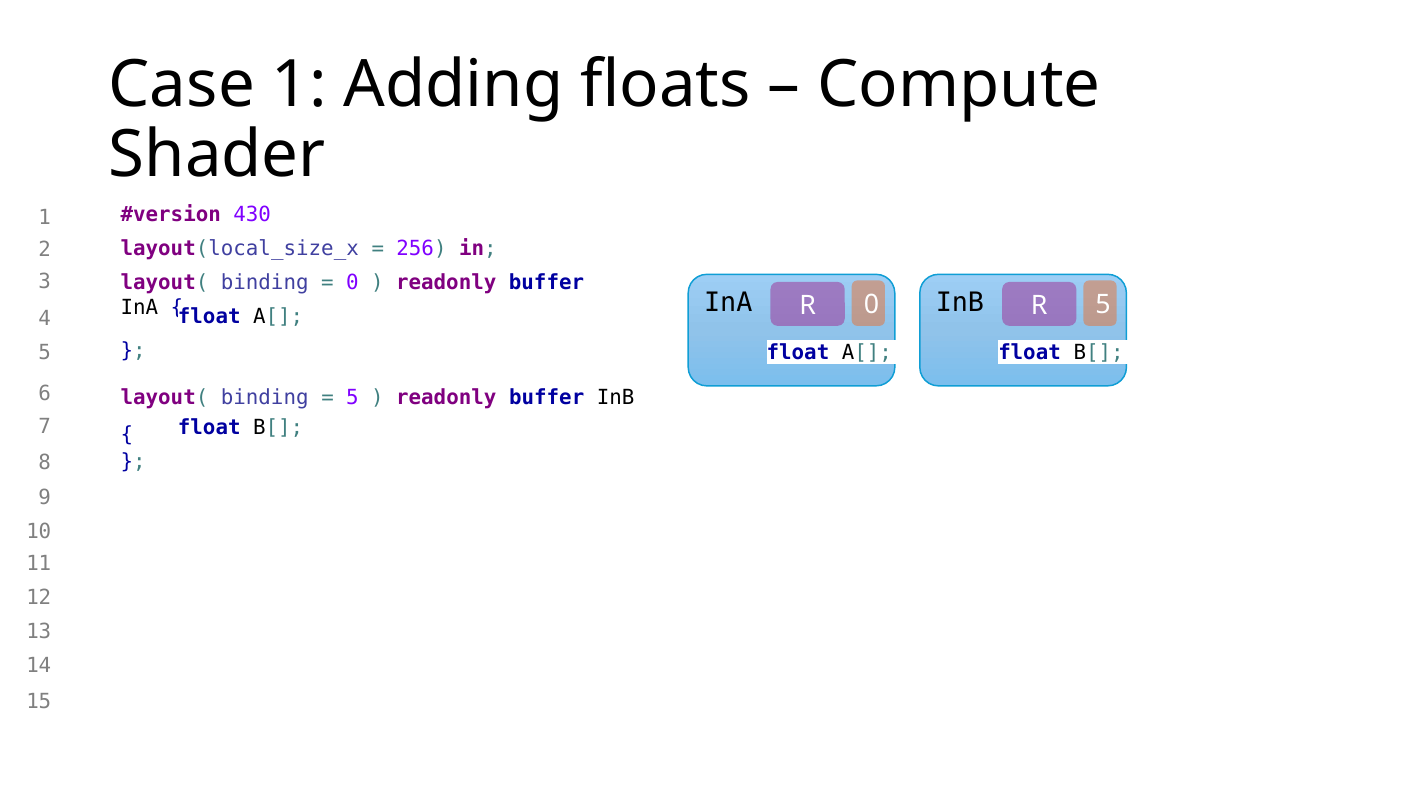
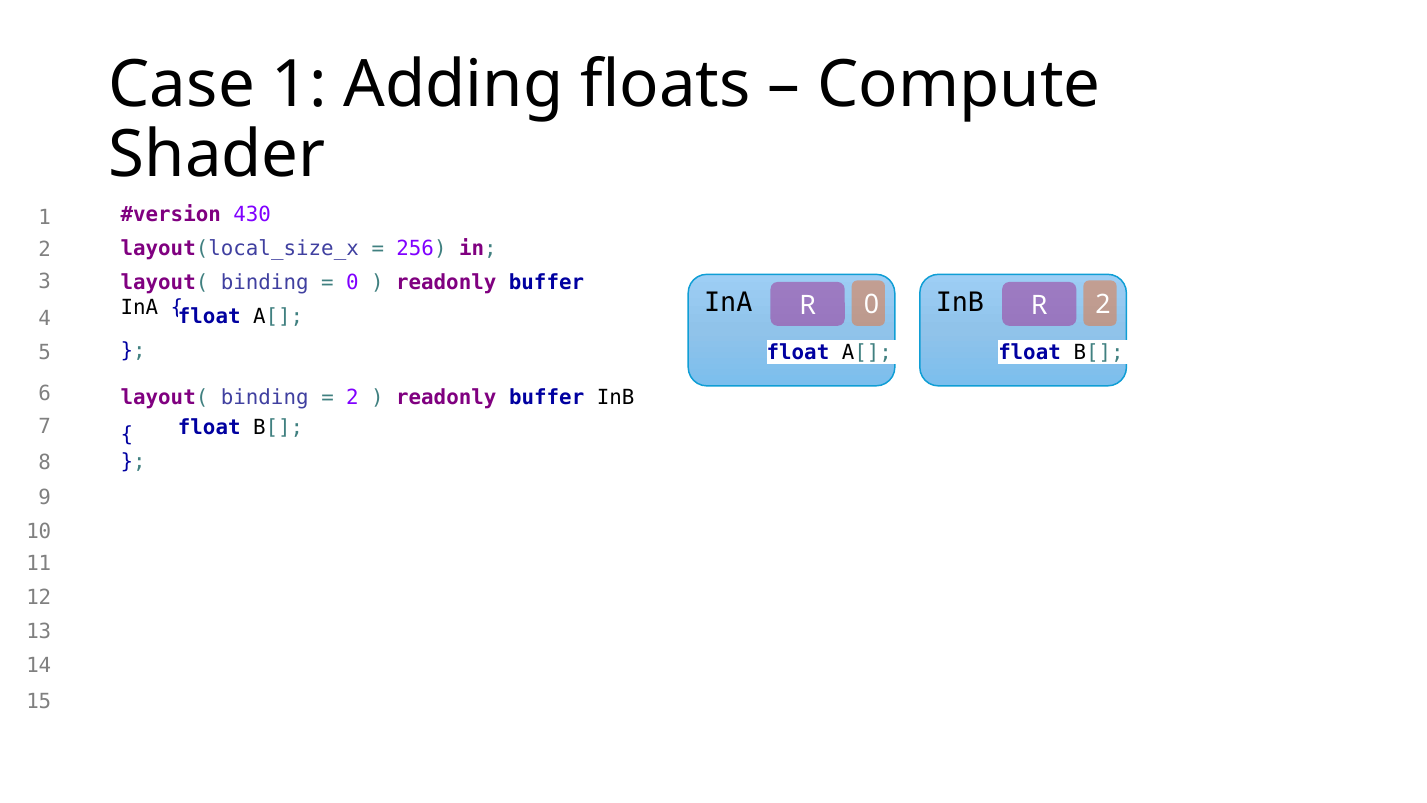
InB 5: 5 -> 2
5 at (352, 397): 5 -> 2
